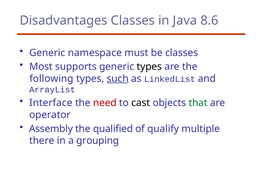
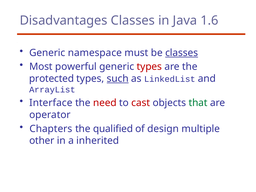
8.6: 8.6 -> 1.6
classes at (182, 53) underline: none -> present
supports: supports -> powerful
types at (149, 67) colour: black -> red
following: following -> protected
cast colour: black -> red
Assembly: Assembly -> Chapters
qualify: qualify -> design
there: there -> other
grouping: grouping -> inherited
